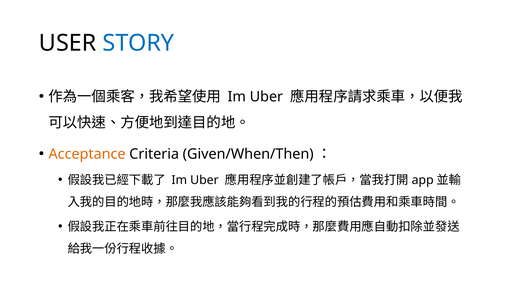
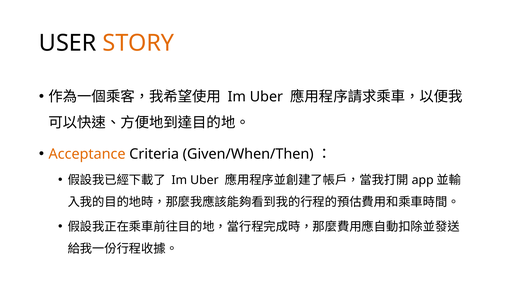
STORY colour: blue -> orange
